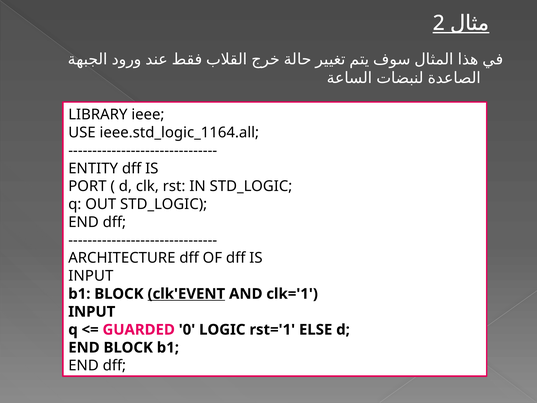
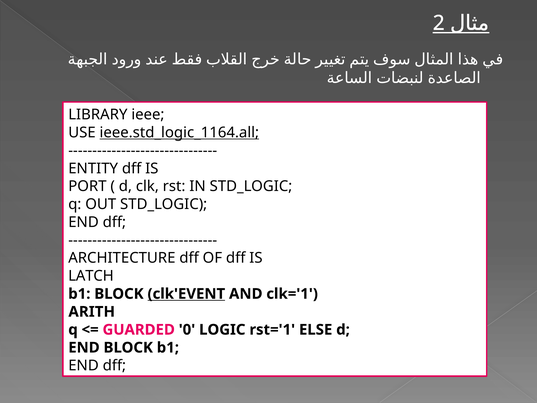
ieee.std_logic_1164.all underline: none -> present
INPUT at (91, 276): INPUT -> LATCH
INPUT at (92, 312): INPUT -> ARITH
